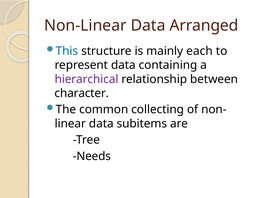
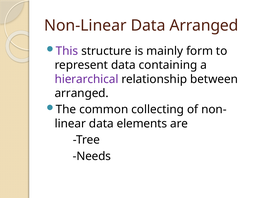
This colour: blue -> purple
each: each -> form
character at (82, 93): character -> arranged
subitems: subitems -> elements
